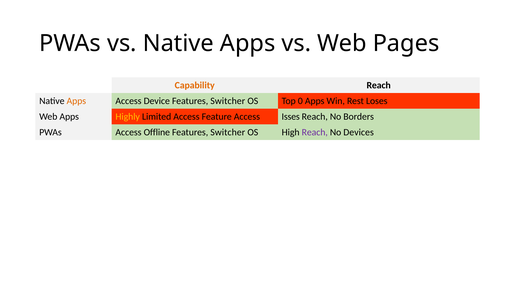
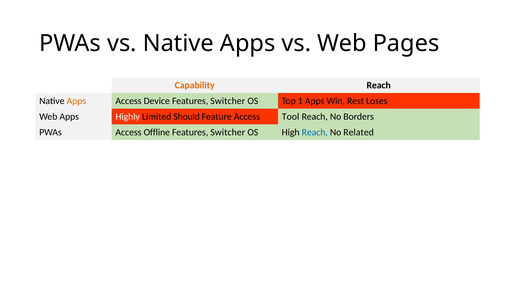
0: 0 -> 1
Highly colour: yellow -> white
Limited Access: Access -> Should
Isses: Isses -> Tool
Reach at (315, 132) colour: purple -> blue
Devices: Devices -> Related
